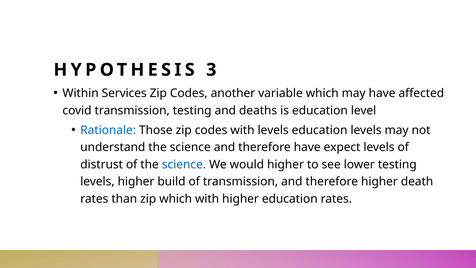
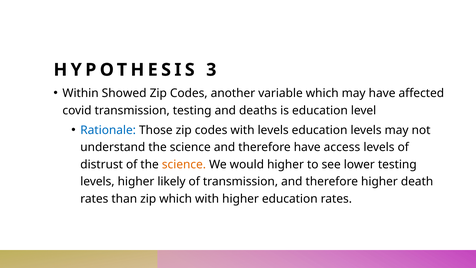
Services: Services -> Showed
expect: expect -> access
science at (184, 164) colour: blue -> orange
build: build -> likely
